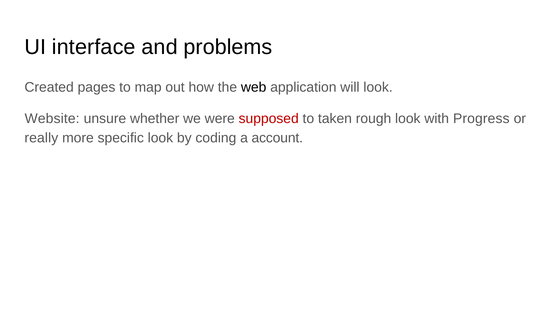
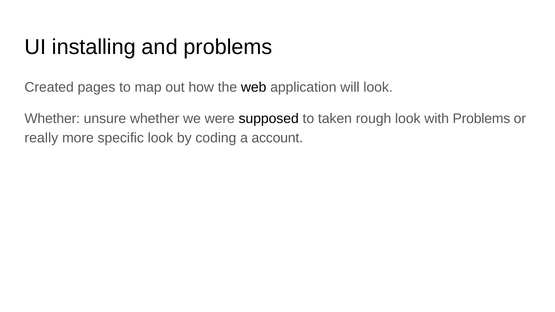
interface: interface -> installing
Website at (52, 119): Website -> Whether
supposed colour: red -> black
with Progress: Progress -> Problems
